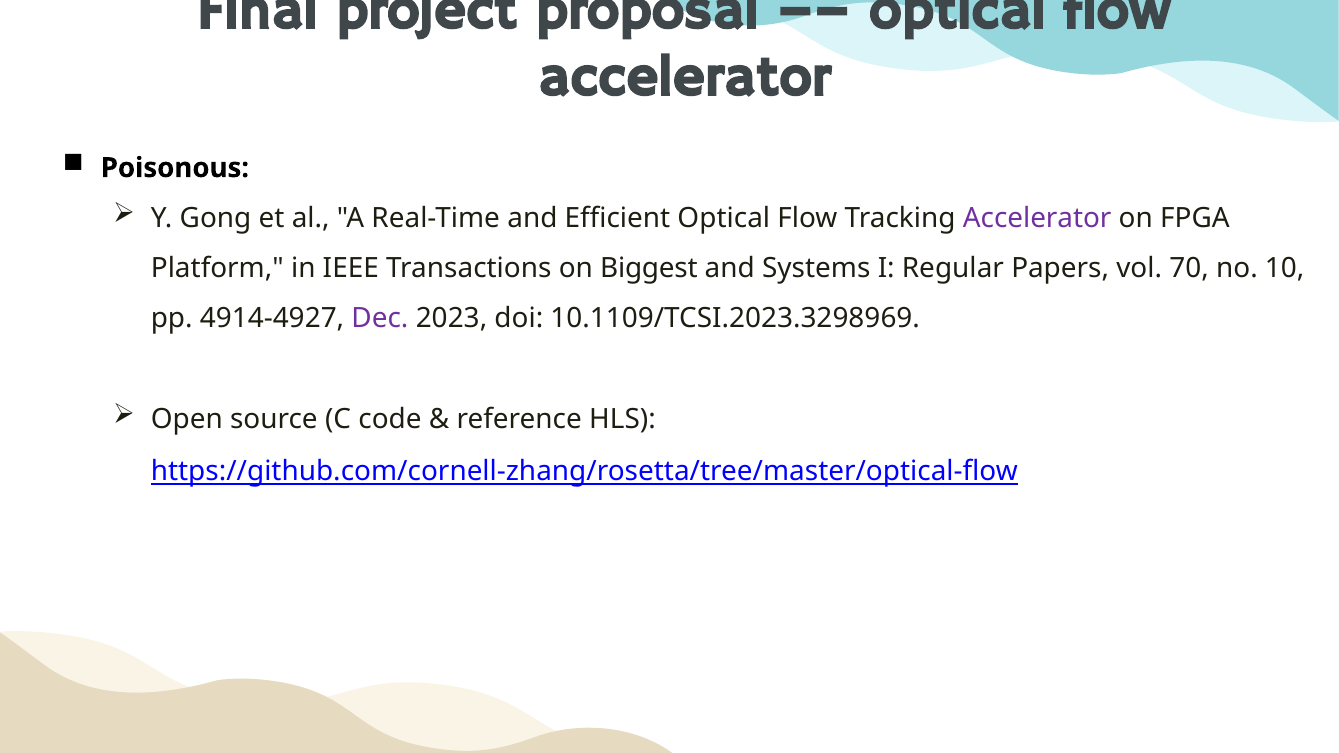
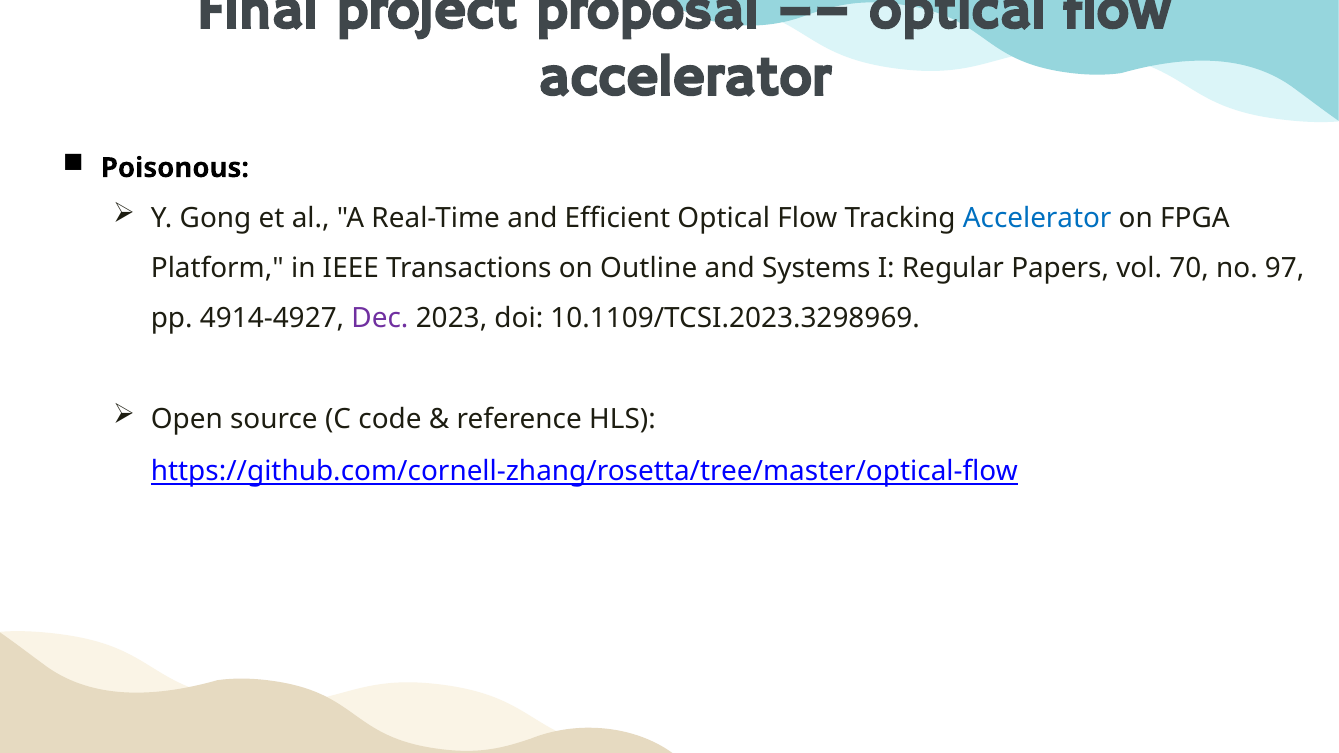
Accelerator at (1037, 218) colour: purple -> blue
Biggest: Biggest -> Outline
10: 10 -> 97
